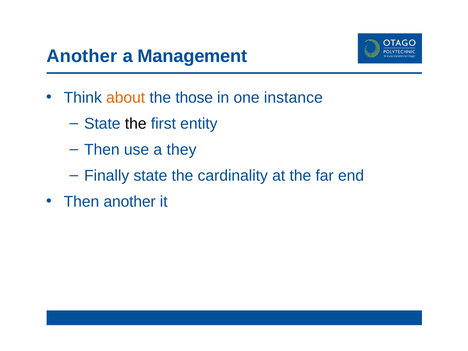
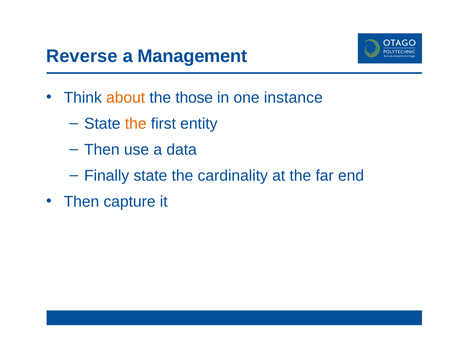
Another at (82, 56): Another -> Reverse
the at (136, 124) colour: black -> orange
they: they -> data
Then another: another -> capture
